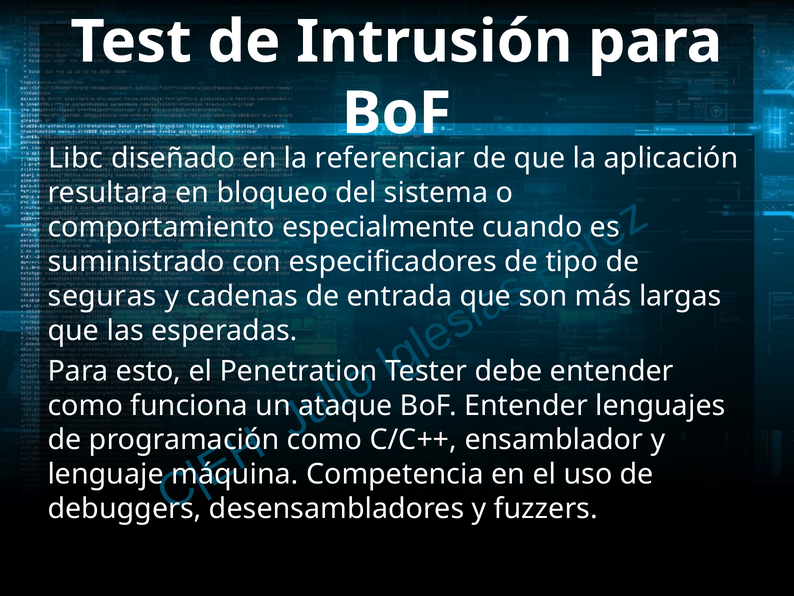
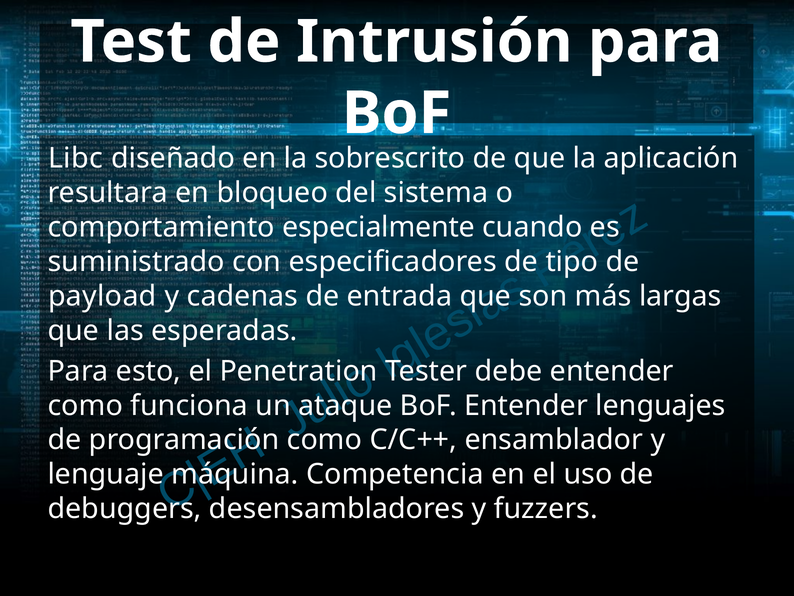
referenciar: referenciar -> sobrescrito
seguras: seguras -> payload
